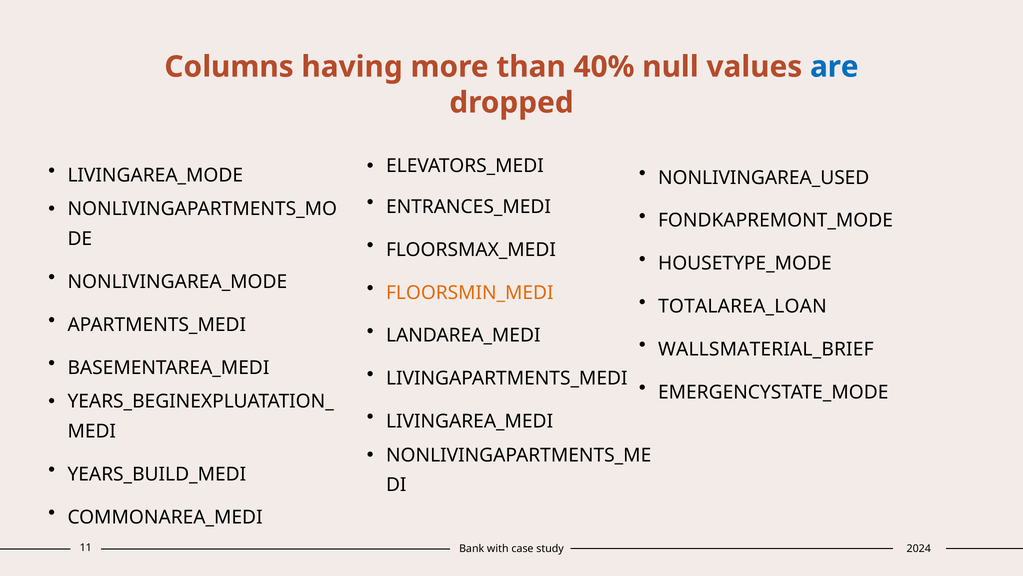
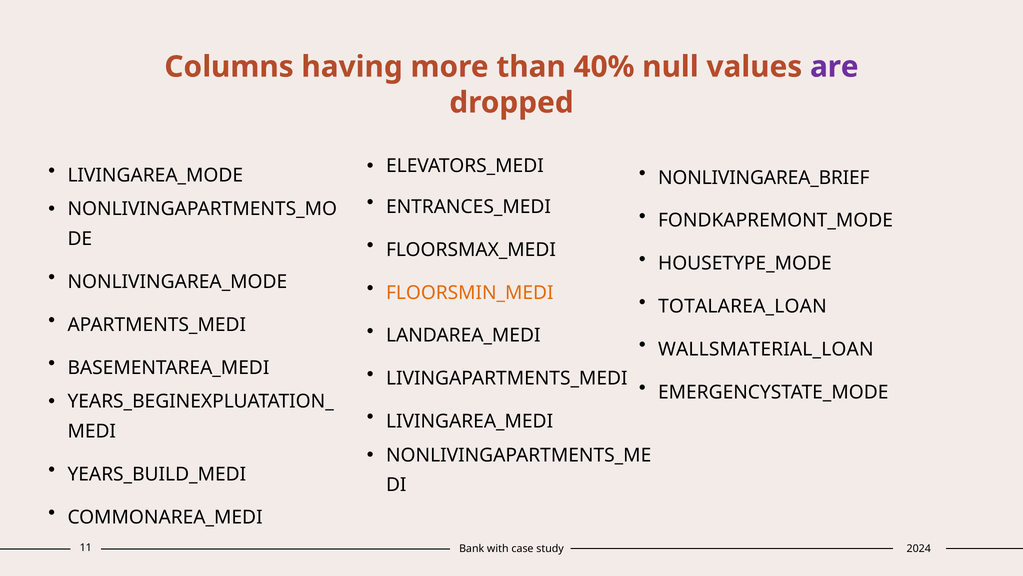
are colour: blue -> purple
NONLIVINGAREA_USED: NONLIVINGAREA_USED -> NONLIVINGAREA_BRIEF
WALLSMATERIAL_BRIEF: WALLSMATERIAL_BRIEF -> WALLSMATERIAL_LOAN
